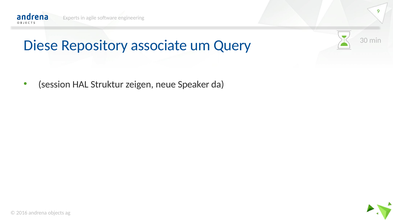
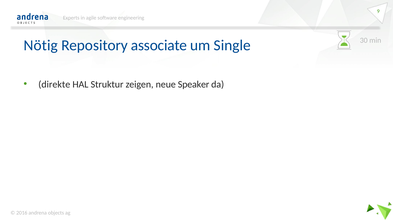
Diese: Diese -> Nötig
Query: Query -> Single
session: session -> direkte
